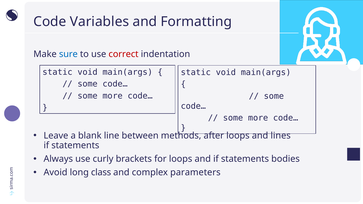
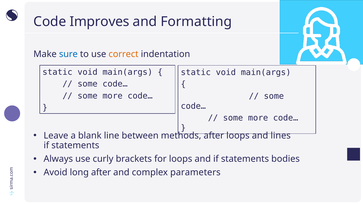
Variables: Variables -> Improves
correct colour: red -> orange
long class: class -> after
